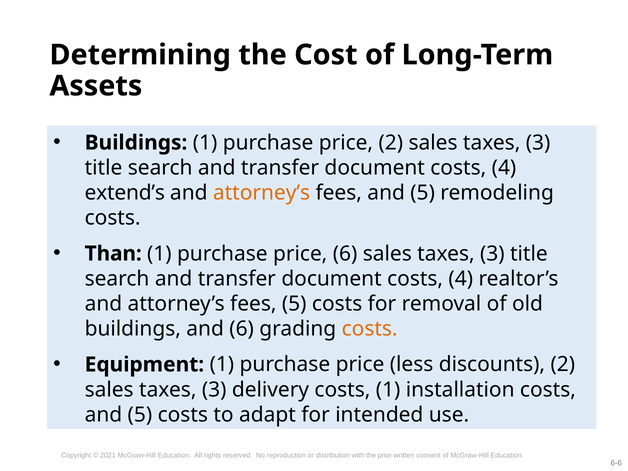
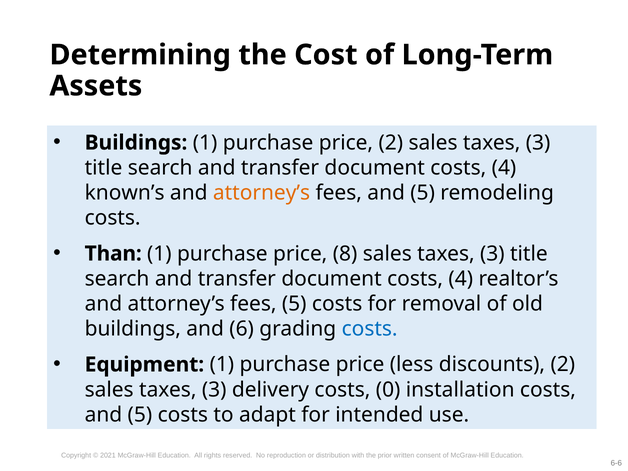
extend’s: extend’s -> known’s
price 6: 6 -> 8
costs at (370, 329) colour: orange -> blue
costs 1: 1 -> 0
